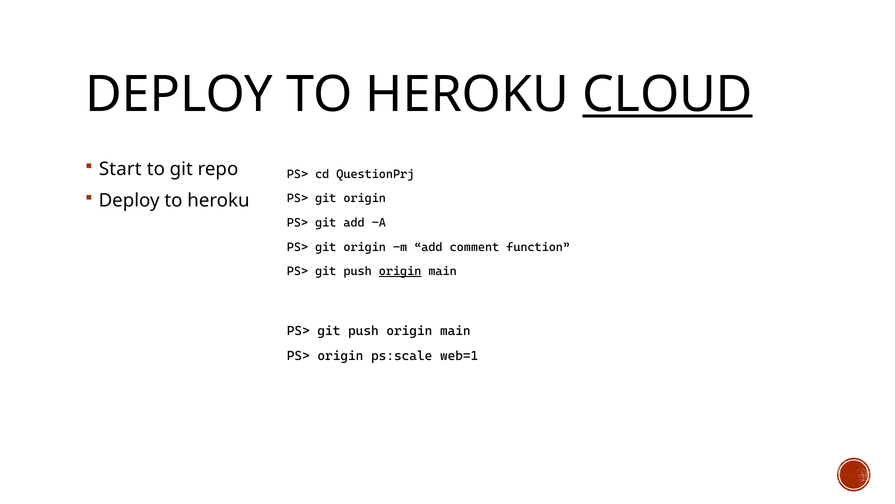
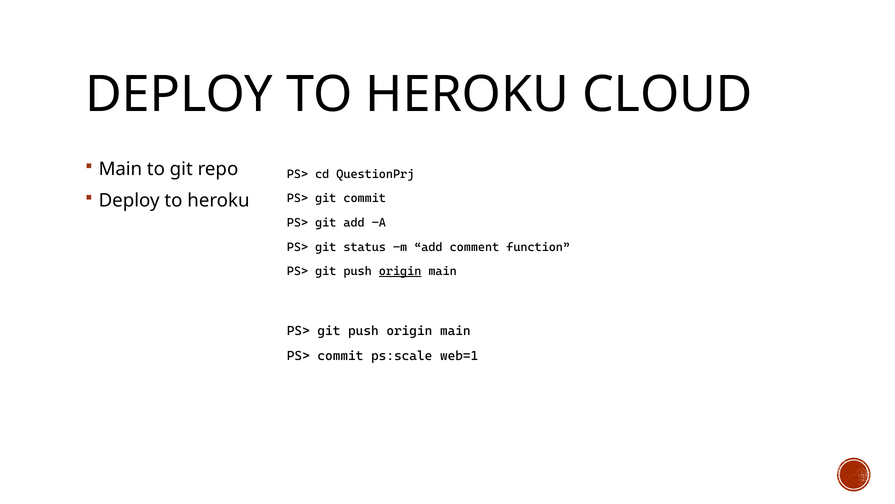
CLOUD underline: present -> none
Start at (120, 169): Start -> Main
origin at (365, 198): origin -> commit
origin at (365, 247): origin -> status
PS> origin: origin -> commit
